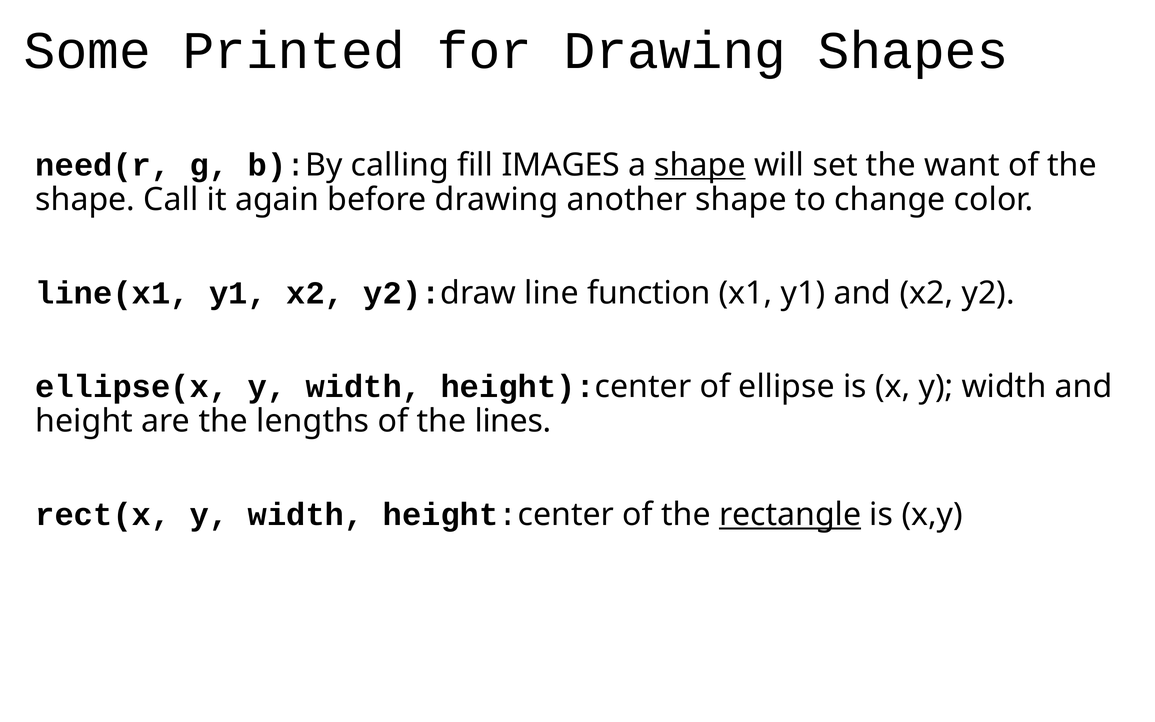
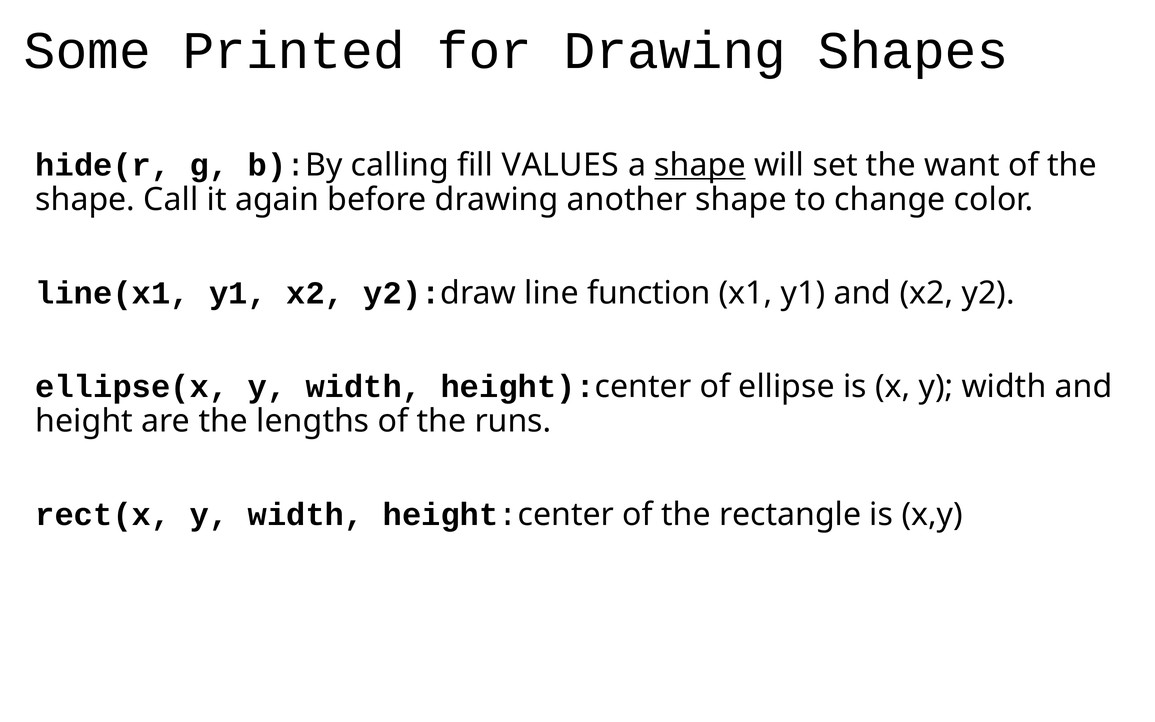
need(r: need(r -> hide(r
IMAGES: IMAGES -> VALUES
lines: lines -> runs
rectangle underline: present -> none
